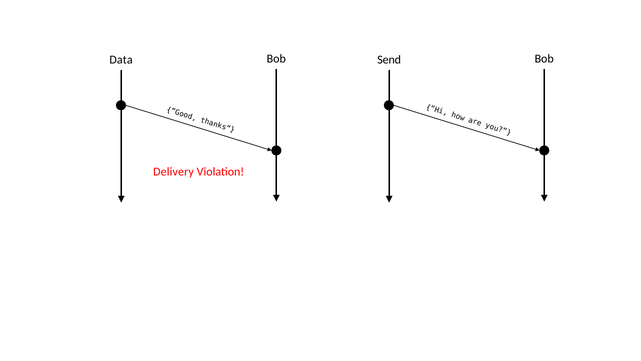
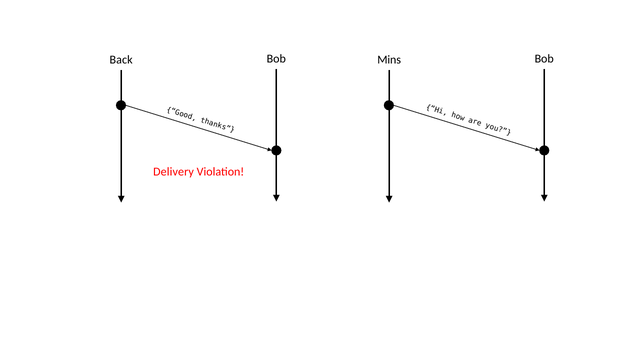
Data: Data -> Back
Send: Send -> Mins
